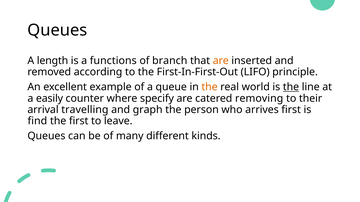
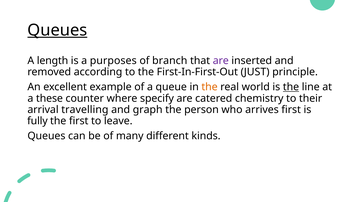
Queues at (57, 30) underline: none -> present
functions: functions -> purposes
are at (221, 61) colour: orange -> purple
LIFO: LIFO -> JUST
easily: easily -> these
removing: removing -> chemistry
find: find -> fully
